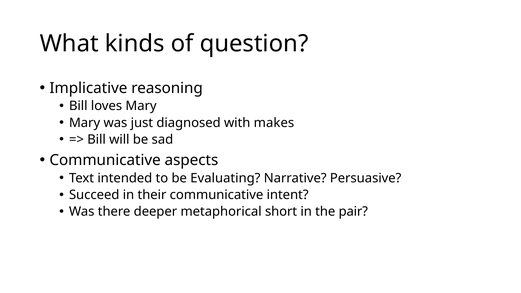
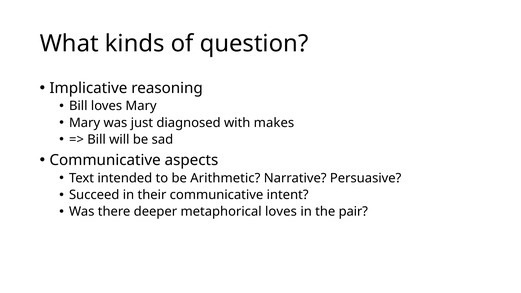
Evaluating: Evaluating -> Arithmetic
metaphorical short: short -> loves
